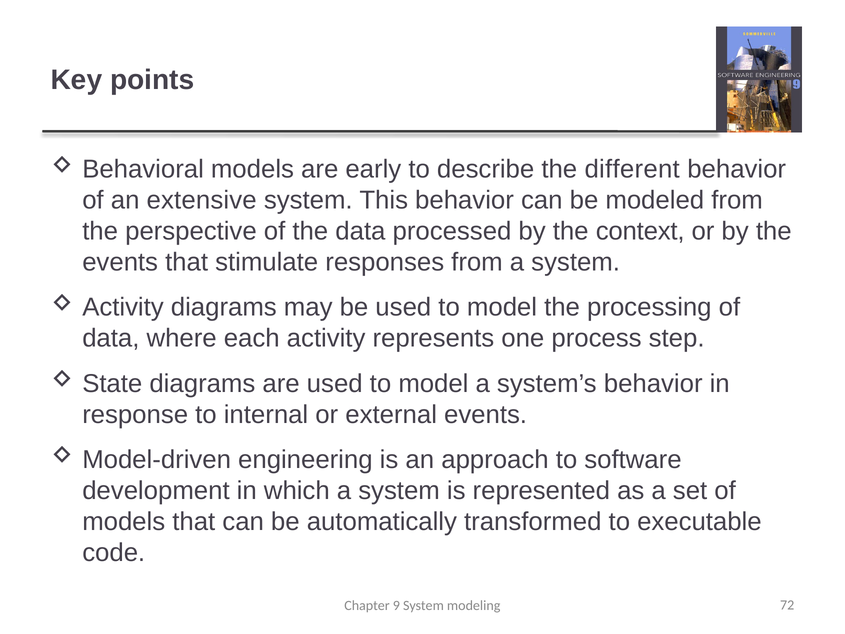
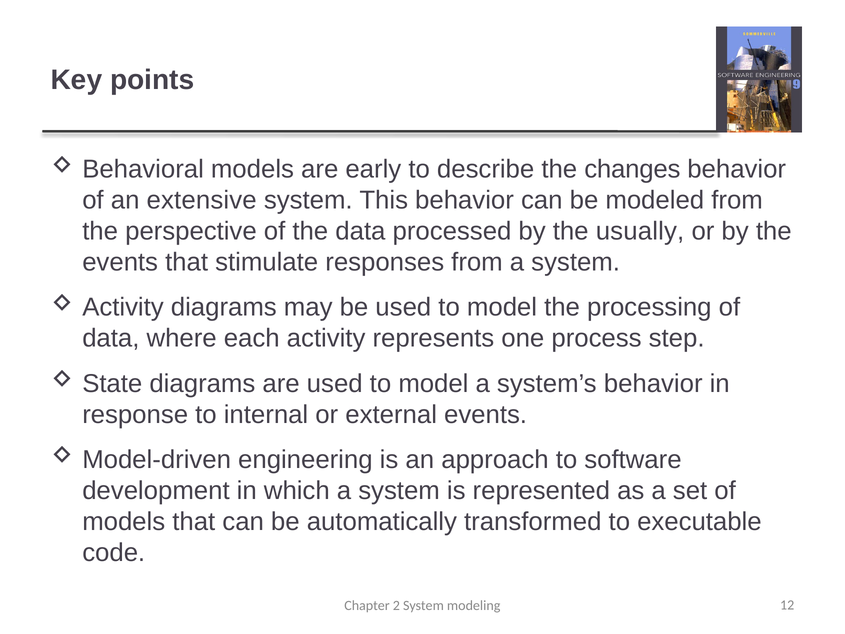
different: different -> changes
context: context -> usually
9: 9 -> 2
72: 72 -> 12
